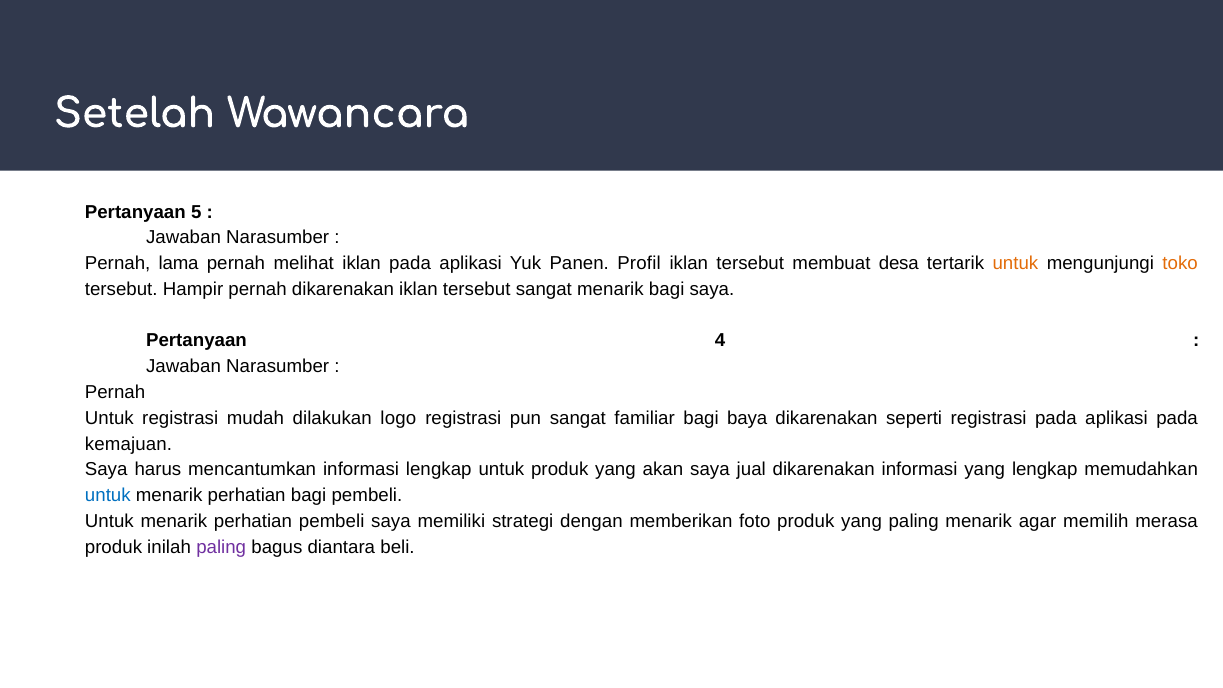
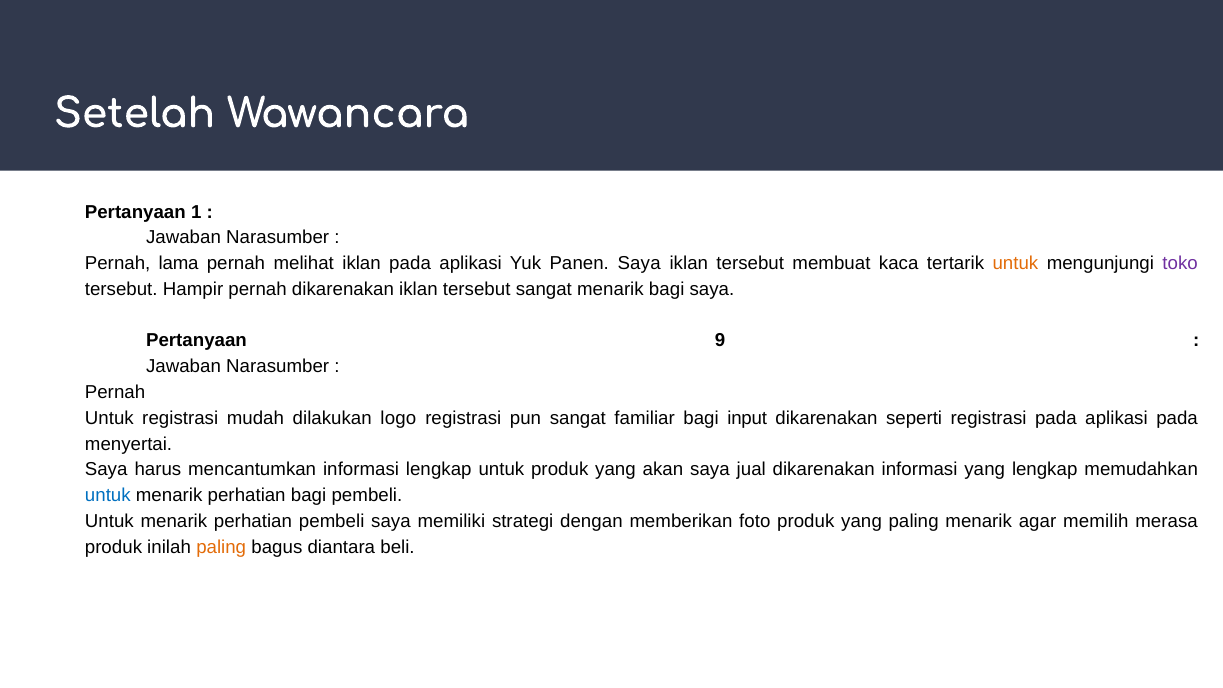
5: 5 -> 1
Panen Profil: Profil -> Saya
desa: desa -> kaca
toko colour: orange -> purple
4: 4 -> 9
baya: baya -> input
kemajuan: kemajuan -> menyertai
paling at (221, 547) colour: purple -> orange
